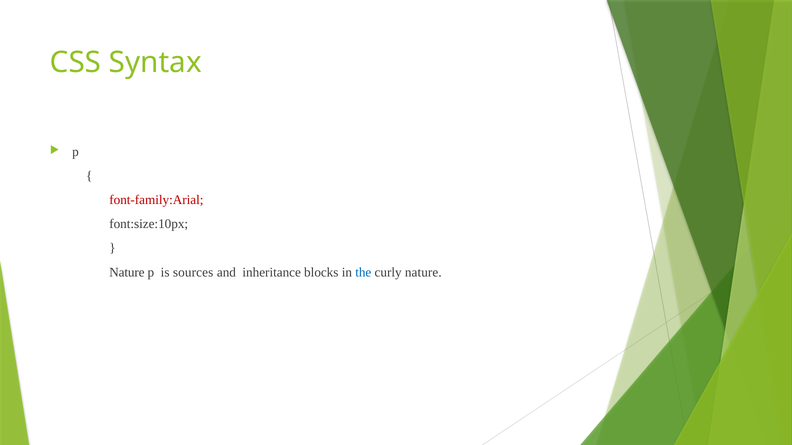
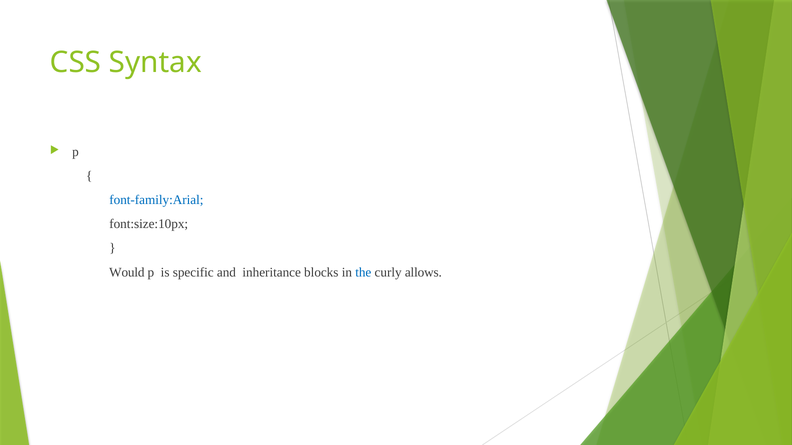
font-family:Arial colour: red -> blue
Nature at (127, 272): Nature -> Would
sources: sources -> specific
curly nature: nature -> allows
